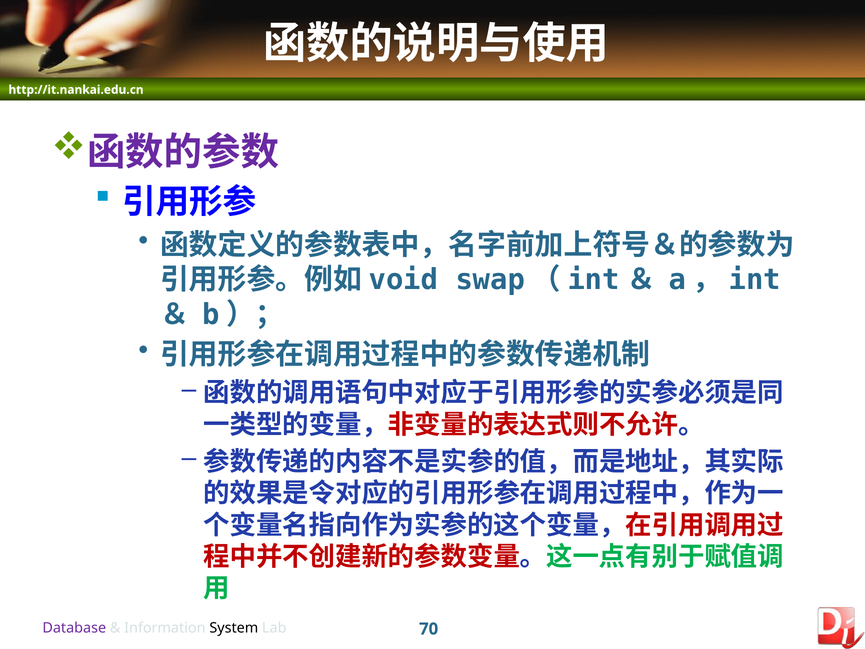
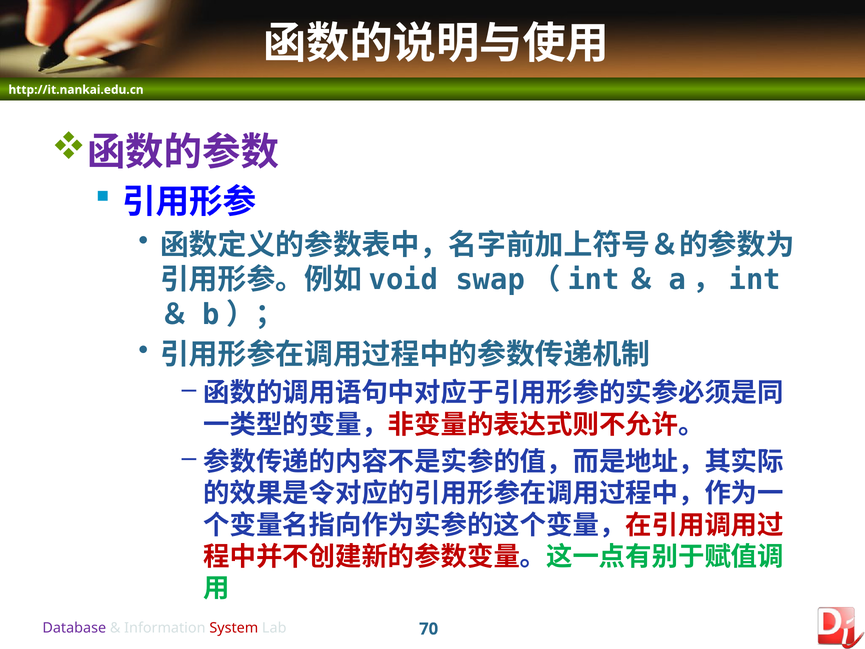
System colour: black -> red
